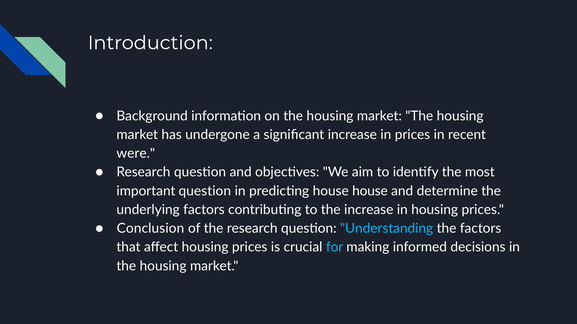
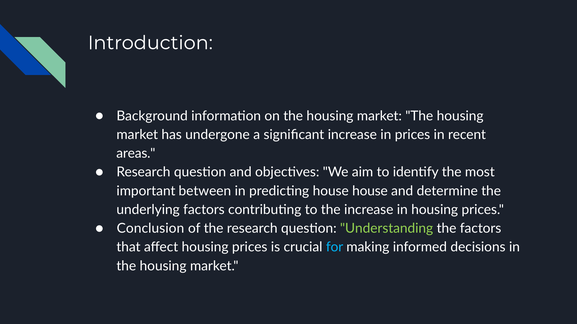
were: were -> areas
important question: question -> between
Understanding colour: light blue -> light green
